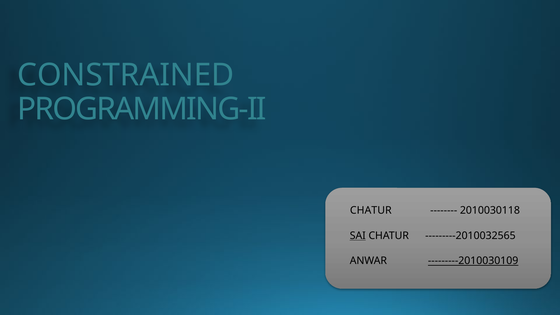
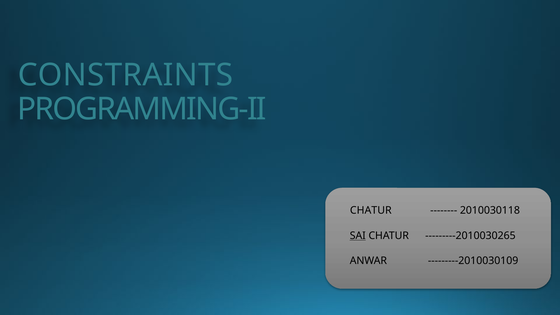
CONSTRAINED: CONSTRAINED -> CONSTRAINTS
---------2010032565: ---------2010032565 -> ---------2010030265
---------2010030109 underline: present -> none
